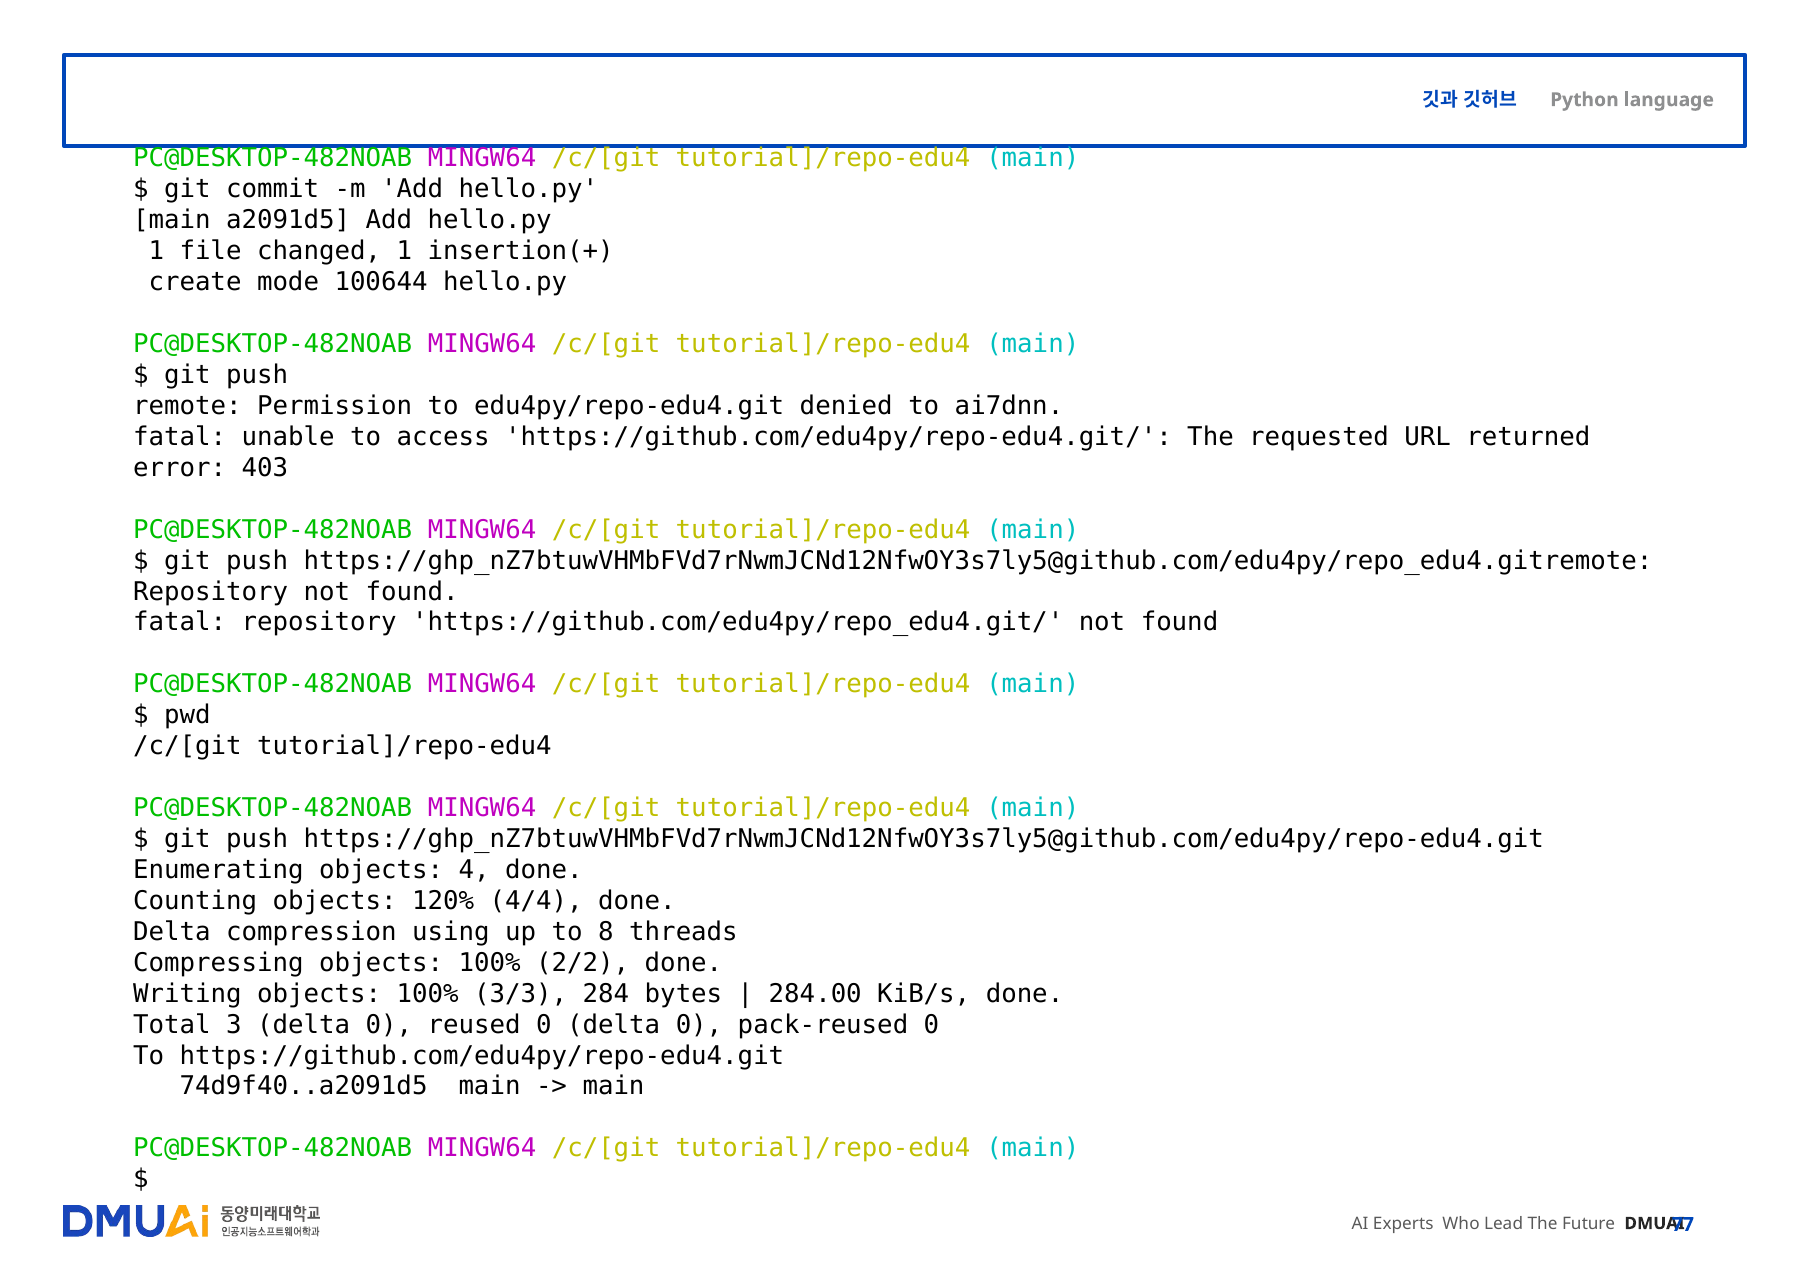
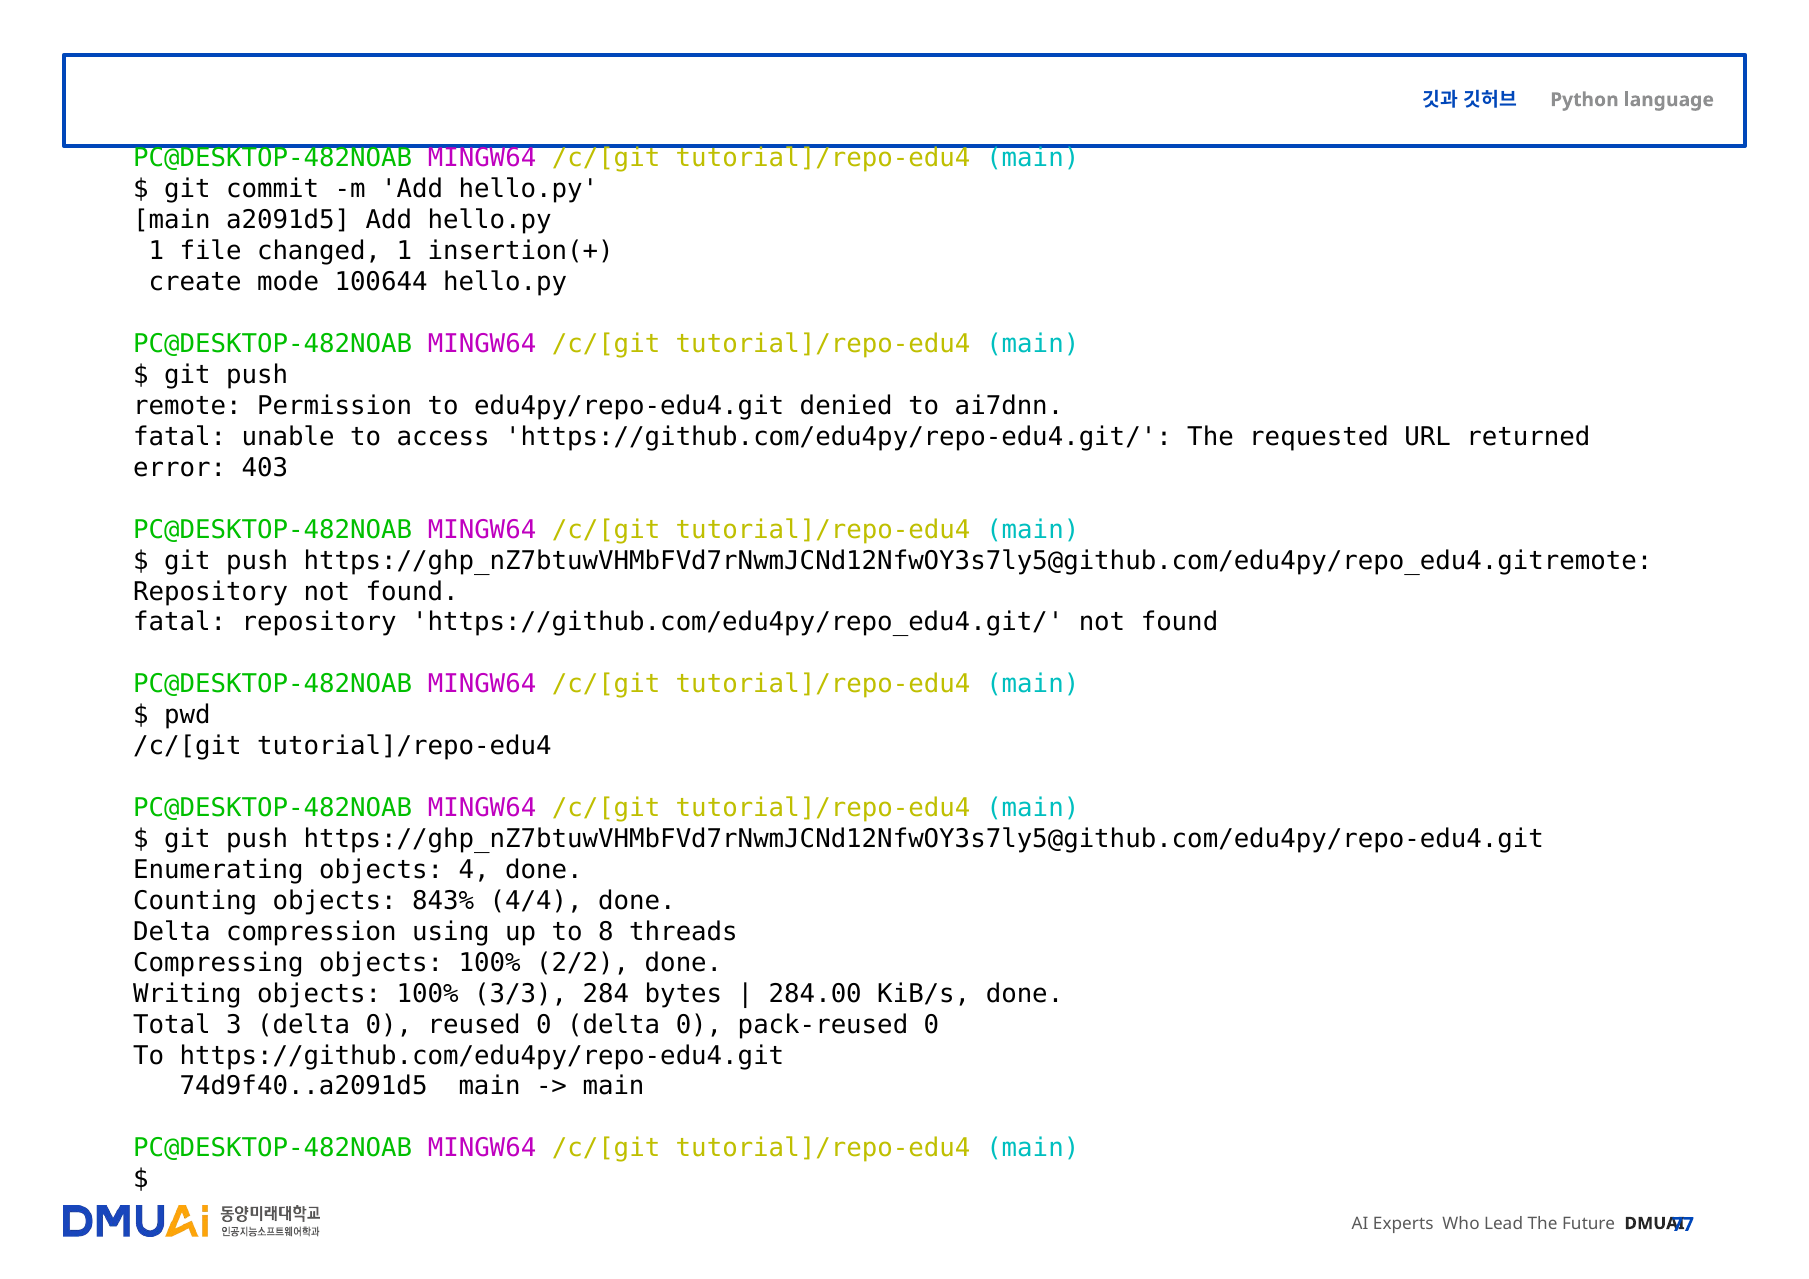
120%: 120% -> 843%
